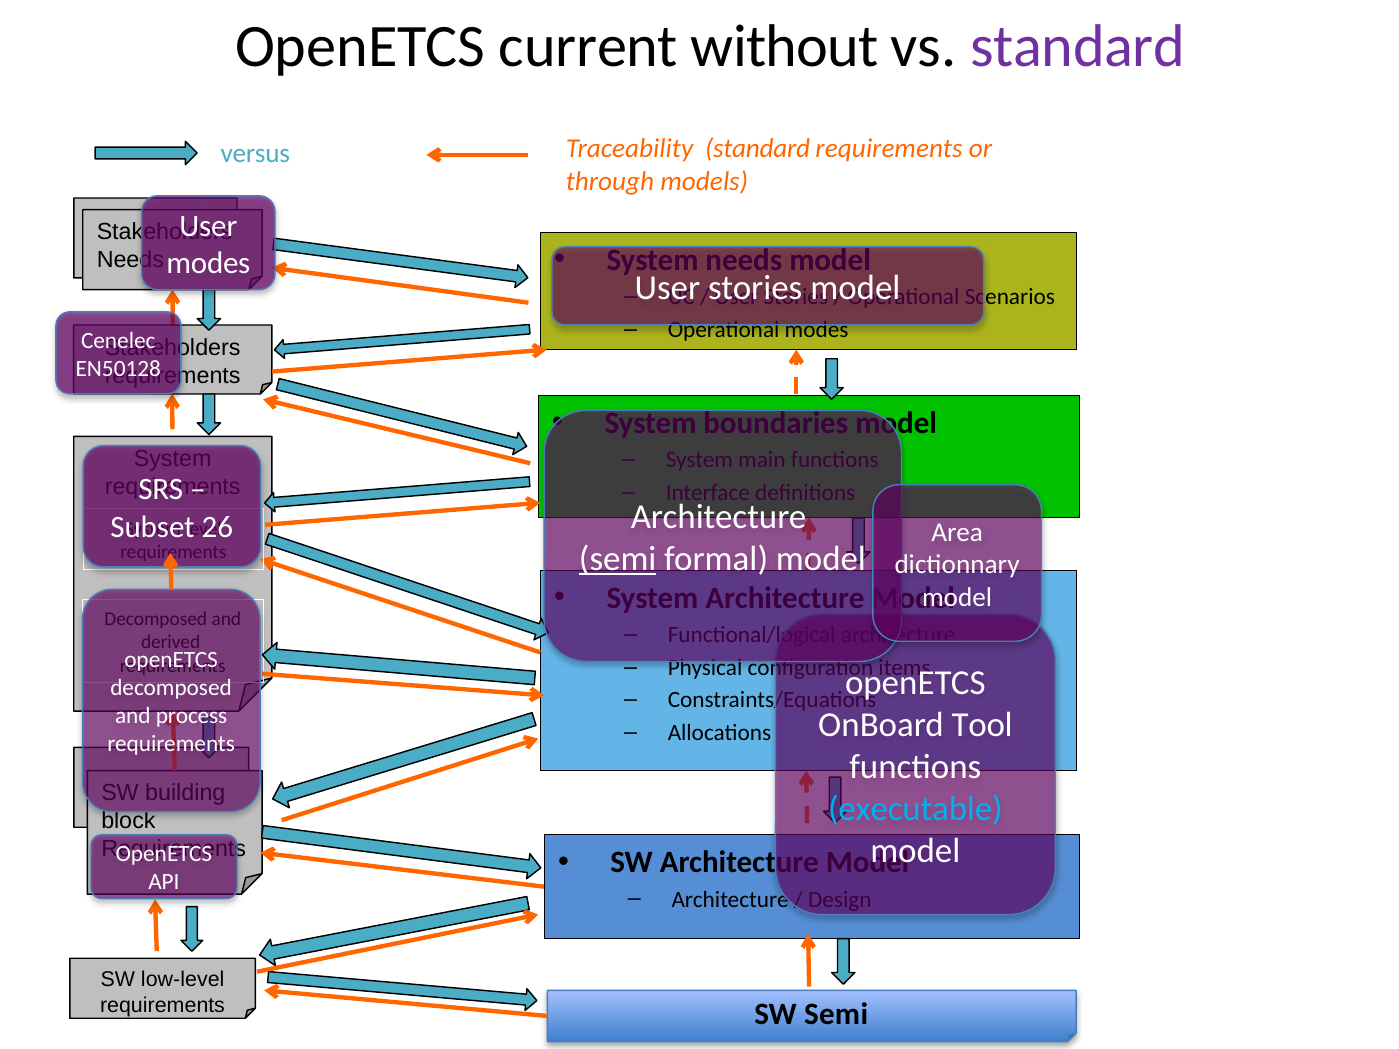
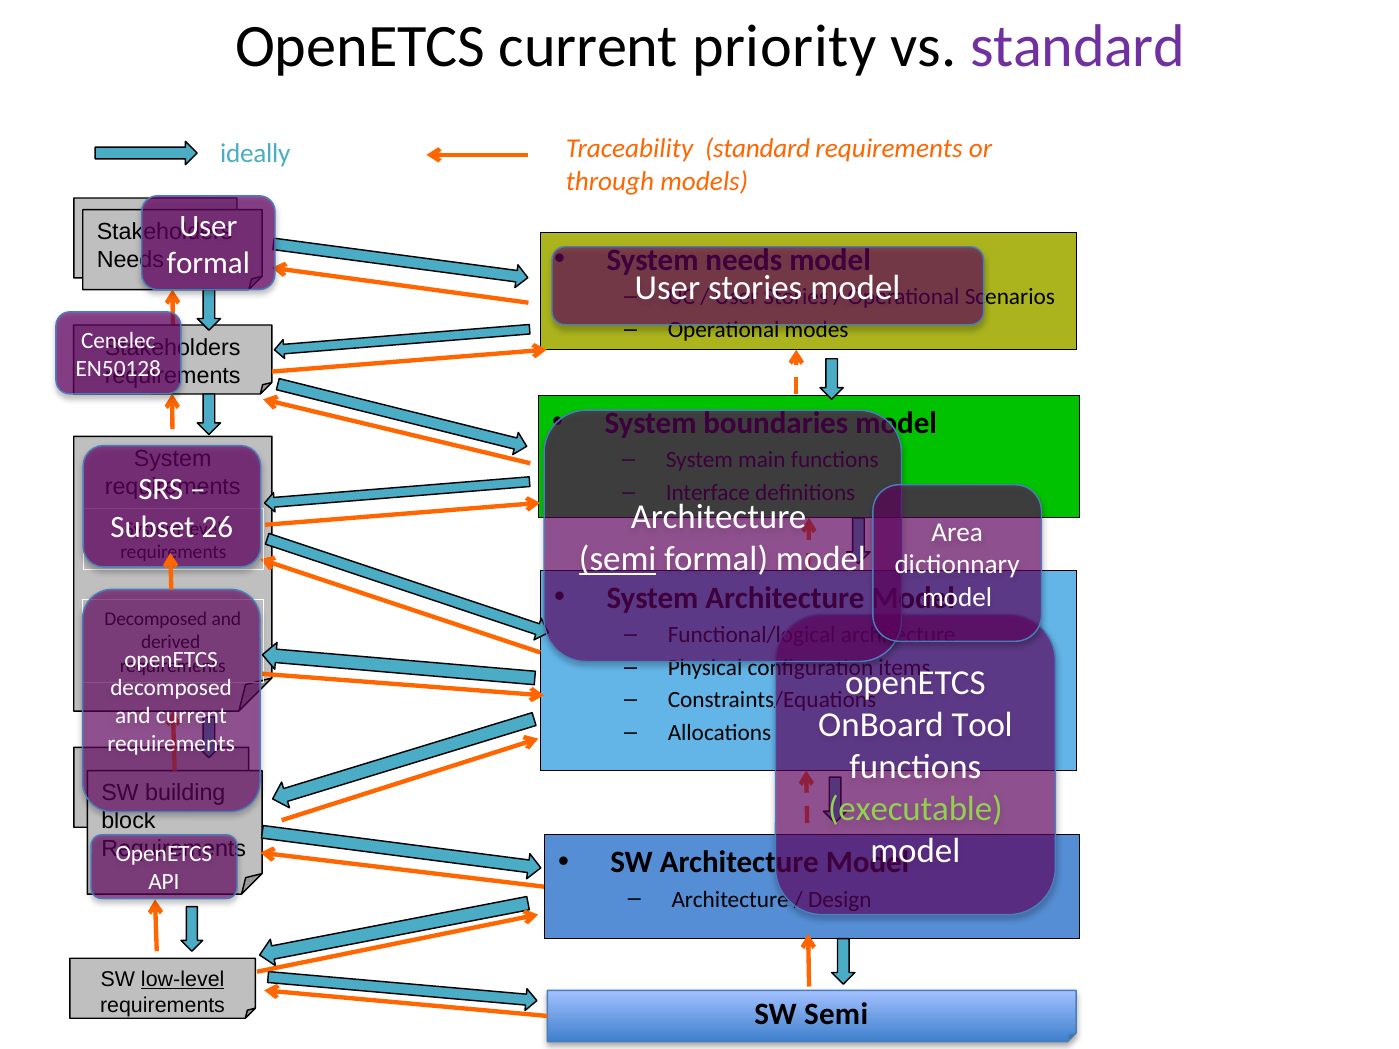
without: without -> priority
versus: versus -> ideally
modes at (208, 264): modes -> formal
and process: process -> current
executable colour: light blue -> light green
low-level underline: none -> present
